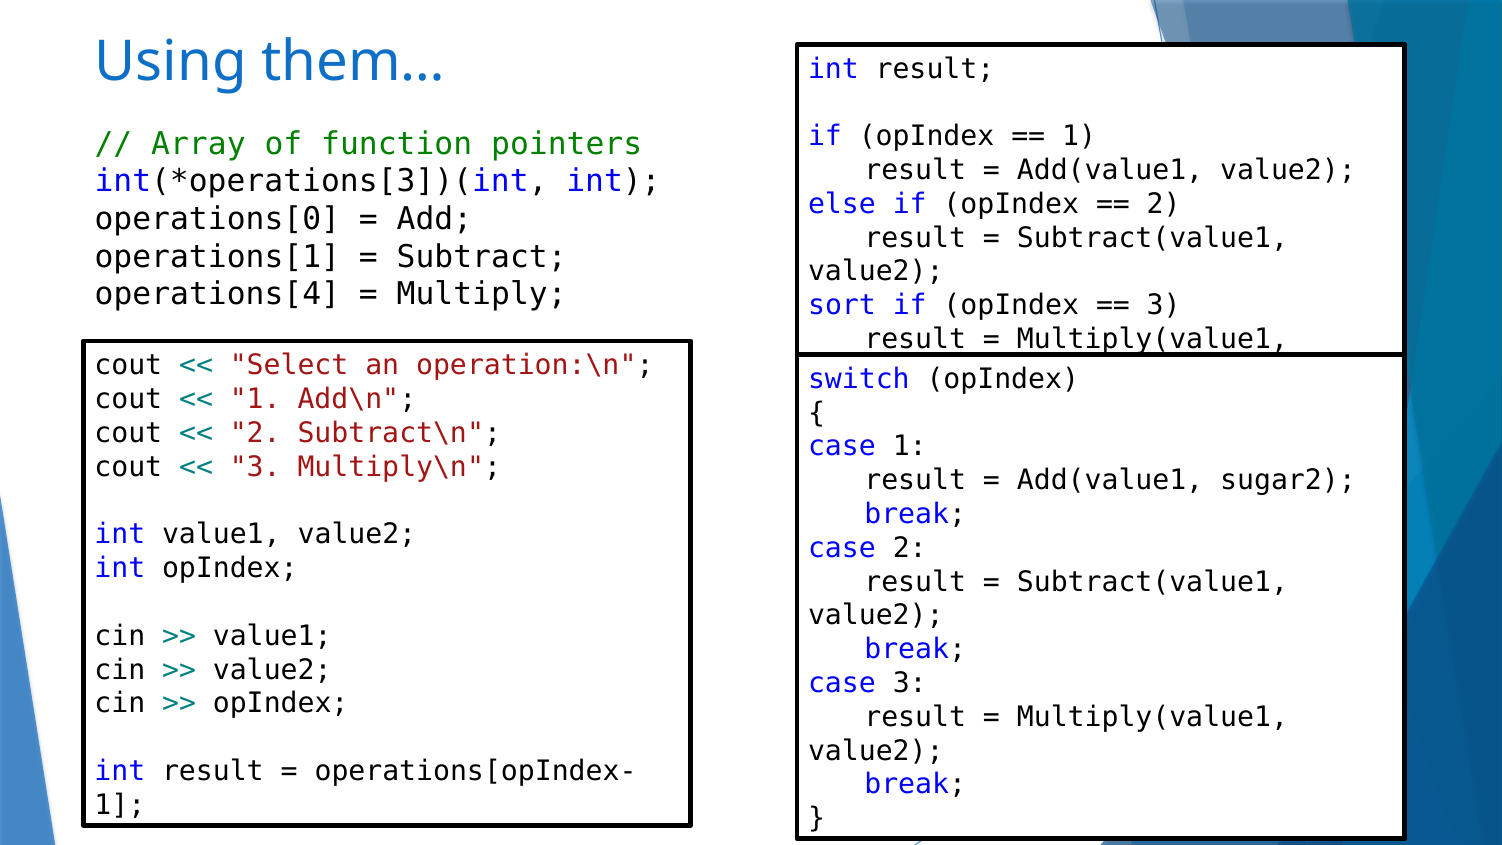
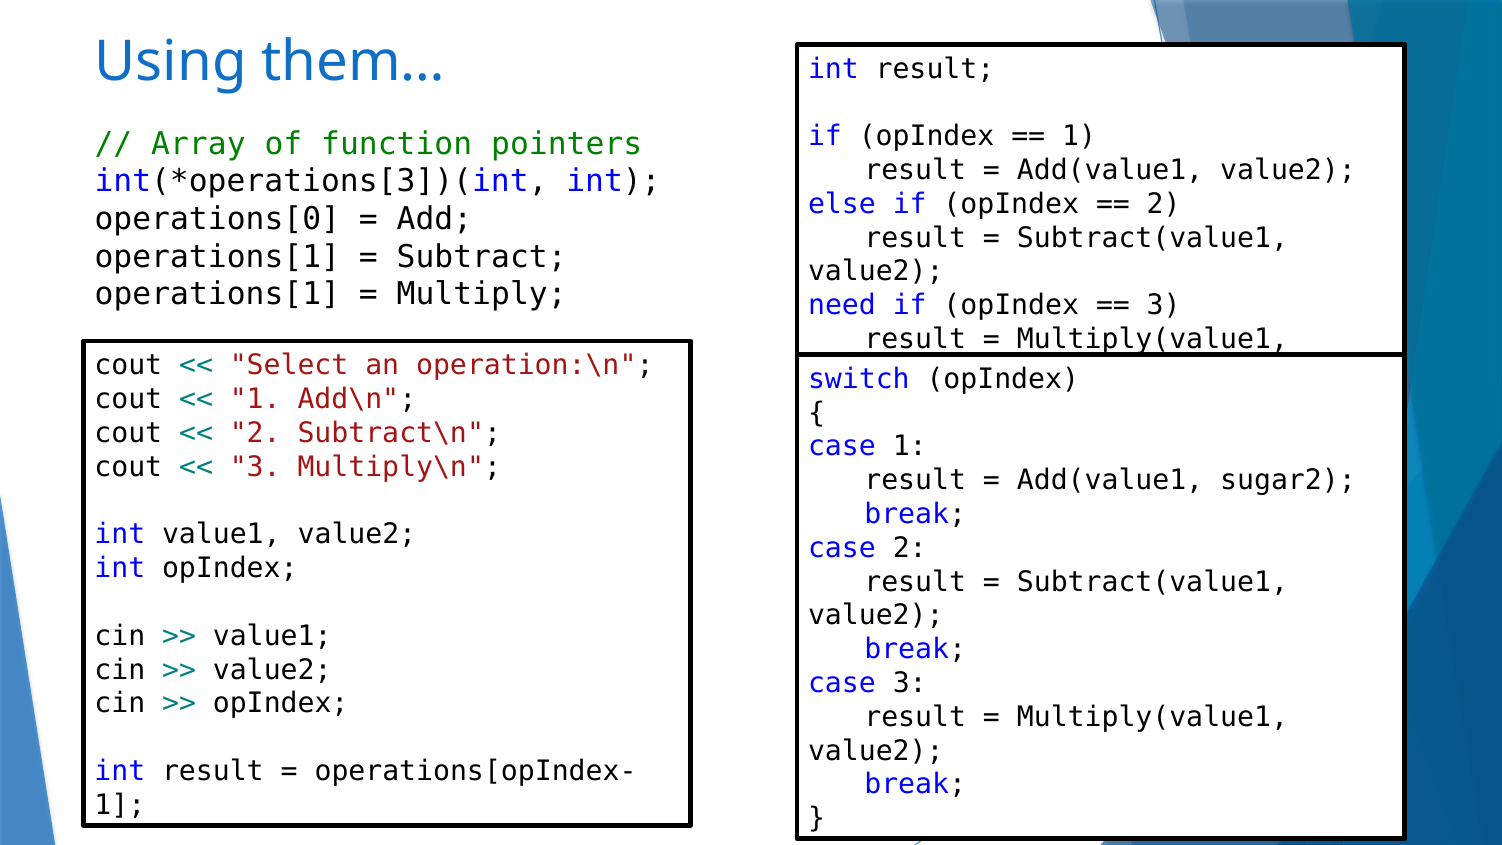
operations[4 at (217, 294): operations[4 -> operations[1
sort: sort -> need
